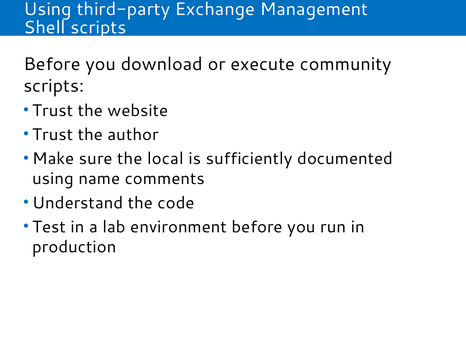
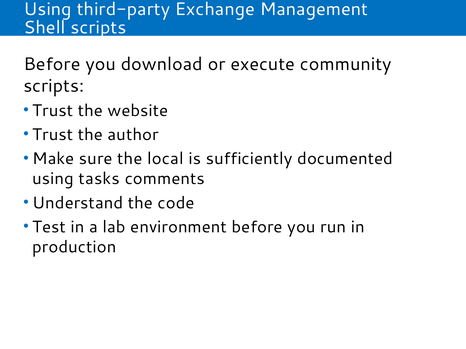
name: name -> tasks
